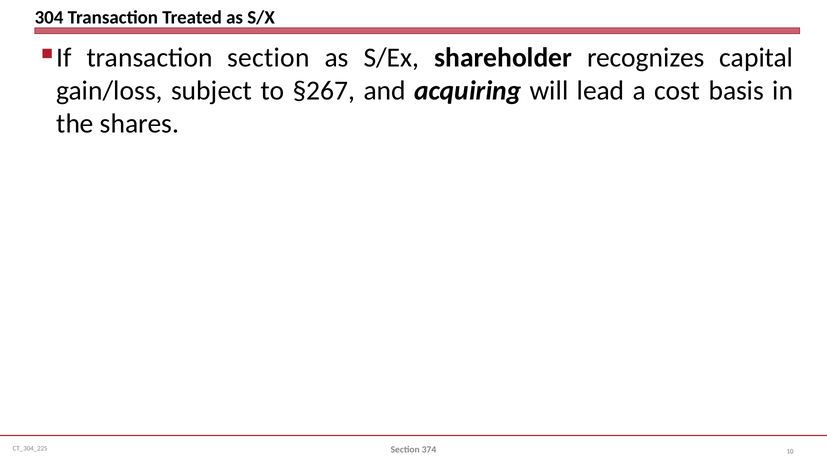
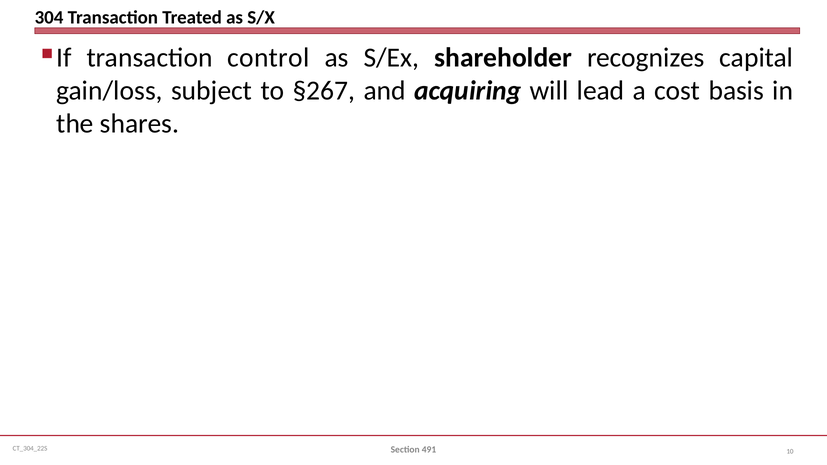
transaction section: section -> control
374: 374 -> 491
